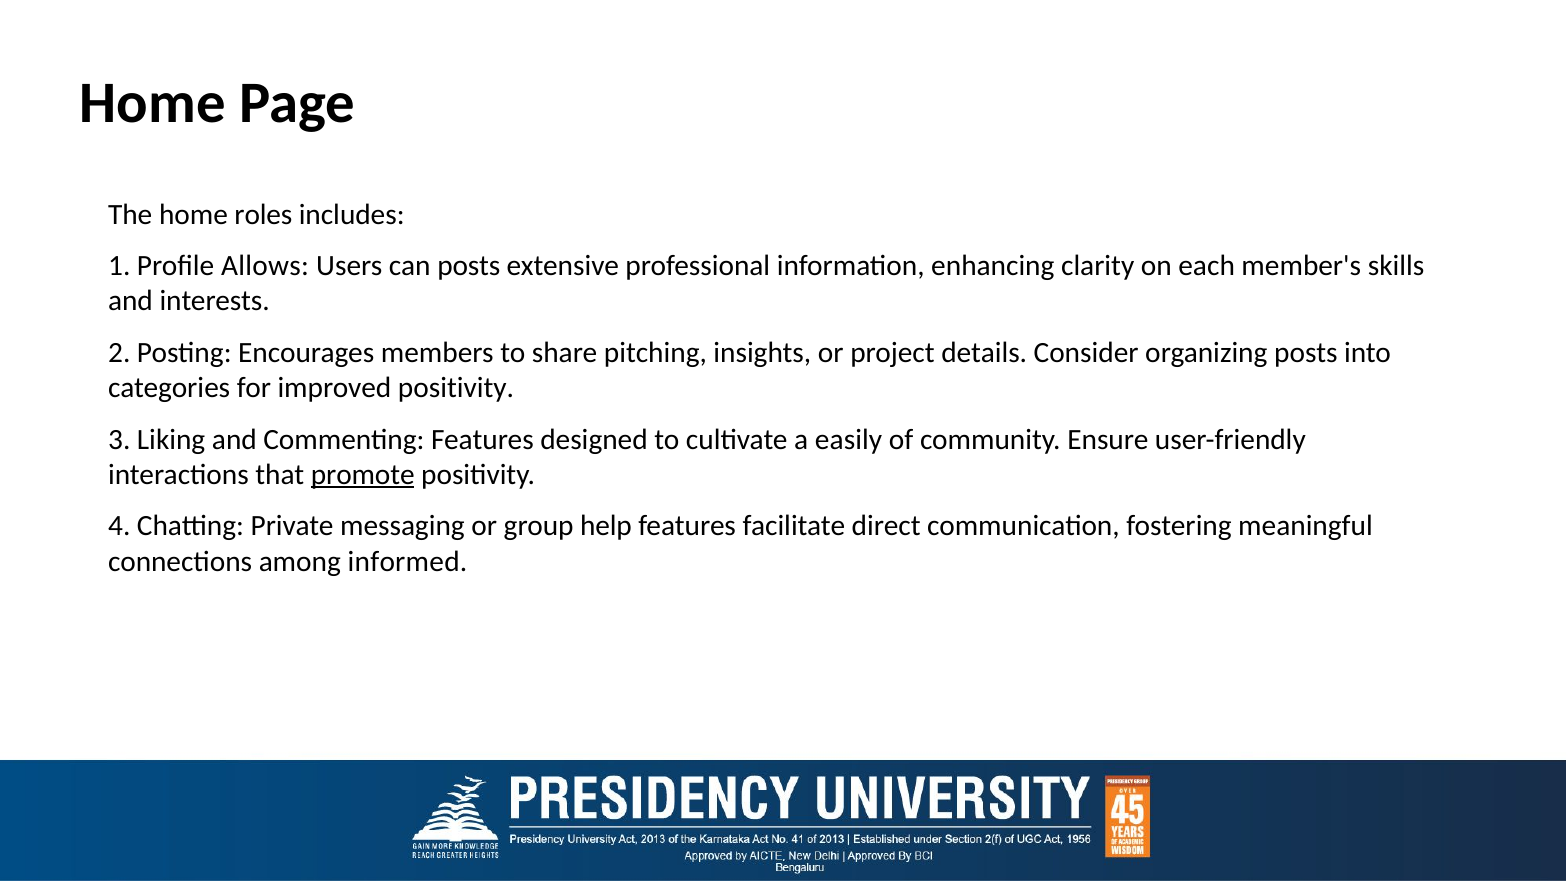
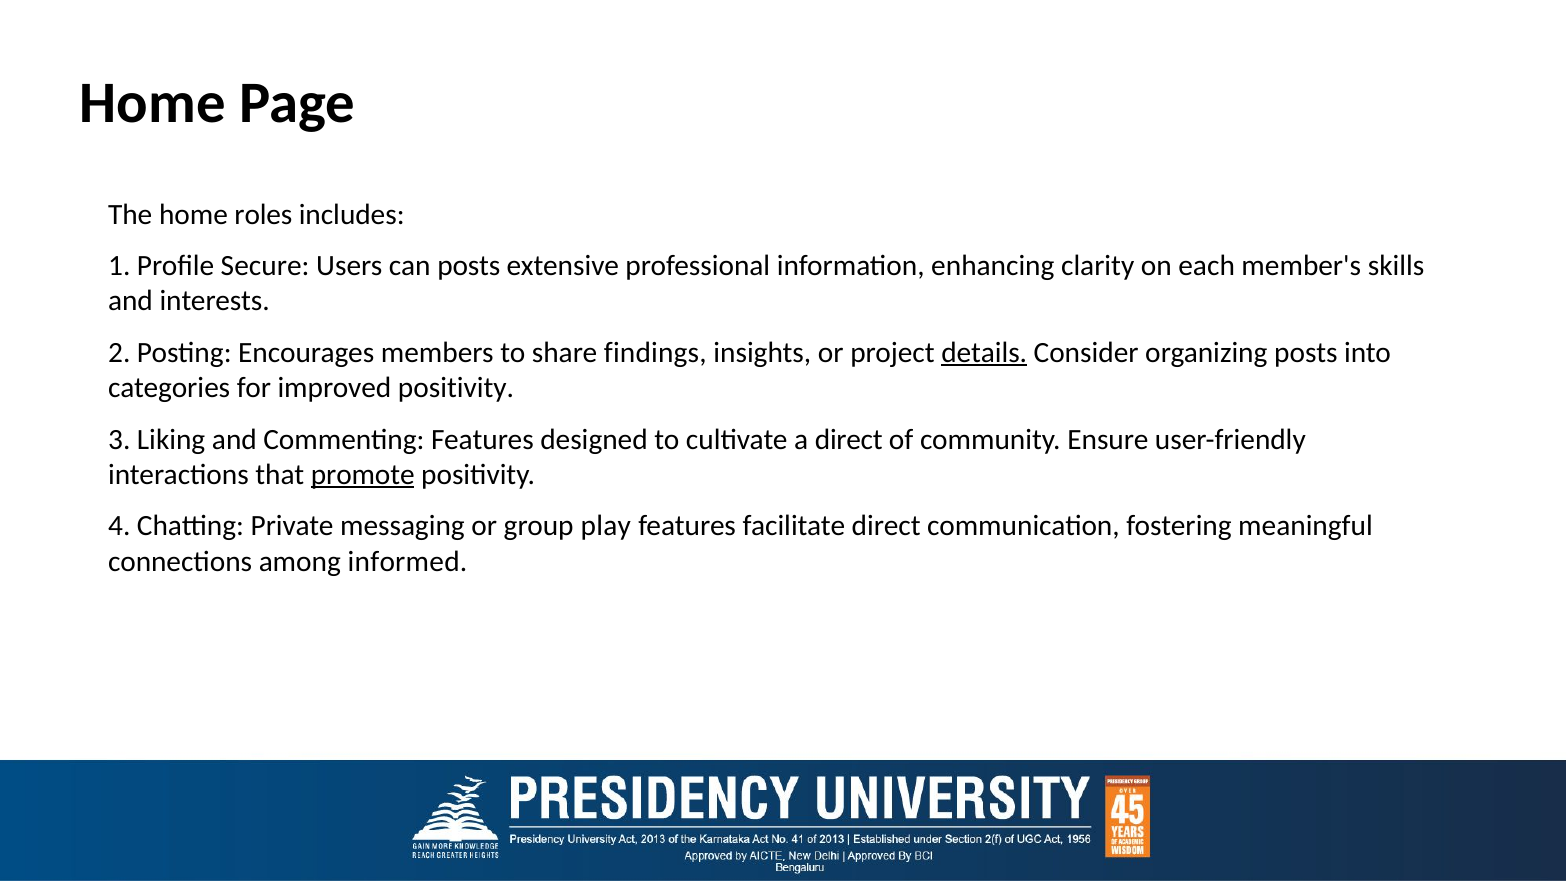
Allows: Allows -> Secure
pitching: pitching -> findings
details underline: none -> present
a easily: easily -> direct
help: help -> play
